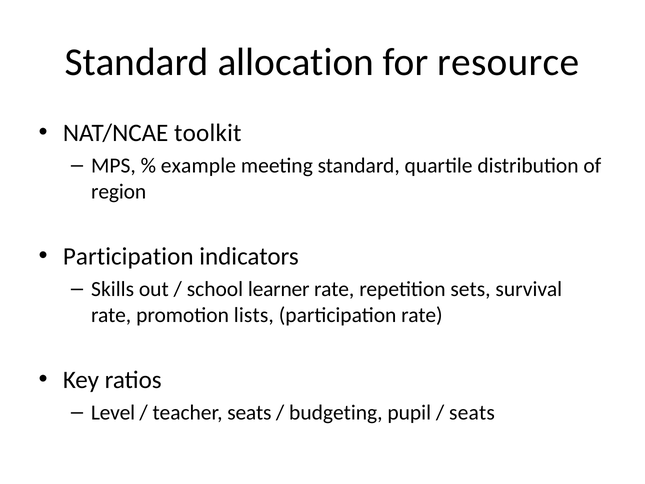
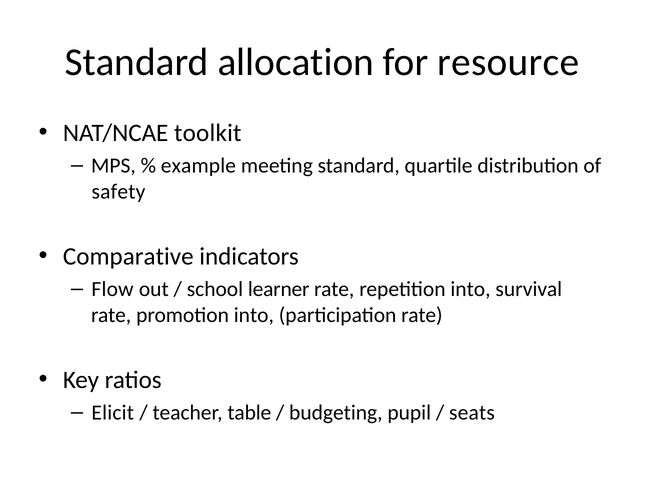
region: region -> safety
Participation at (128, 256): Participation -> Comparative
Skills: Skills -> Flow
repetition sets: sets -> into
promotion lists: lists -> into
Level: Level -> Elicit
teacher seats: seats -> table
